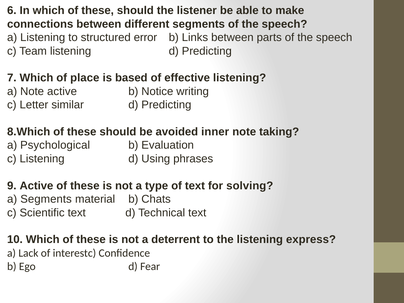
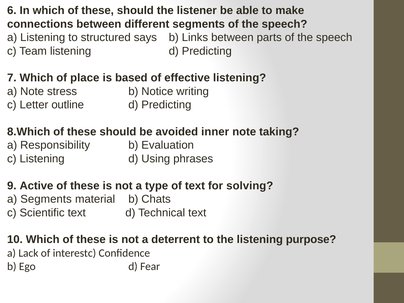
error: error -> says
Note active: active -> stress
similar: similar -> outline
Psychological: Psychological -> Responsibility
express: express -> purpose
